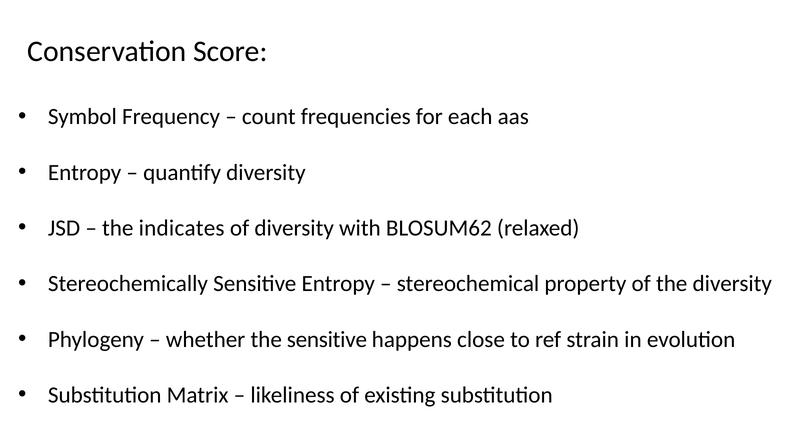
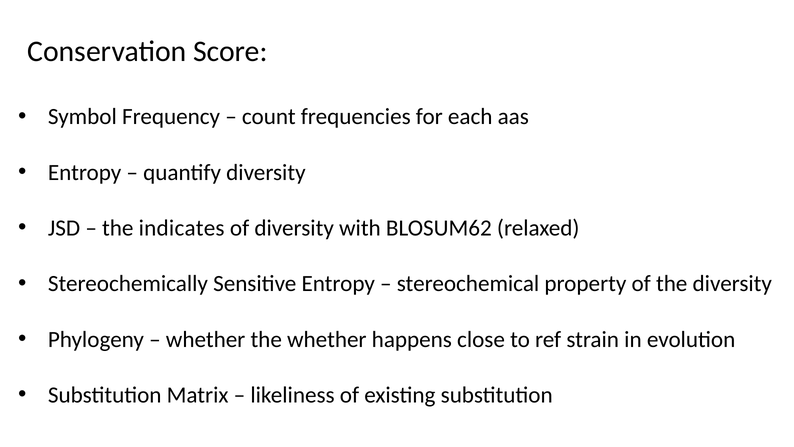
the sensitive: sensitive -> whether
